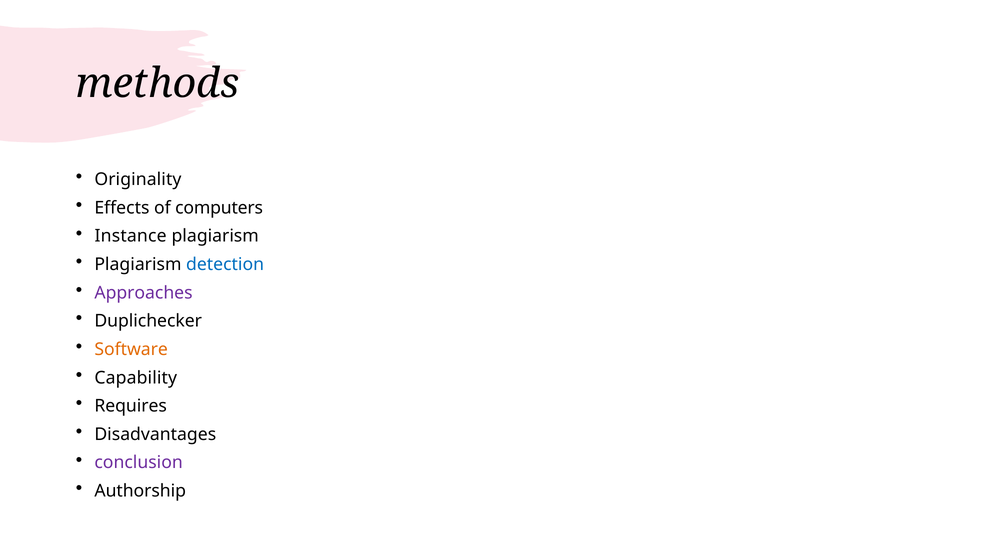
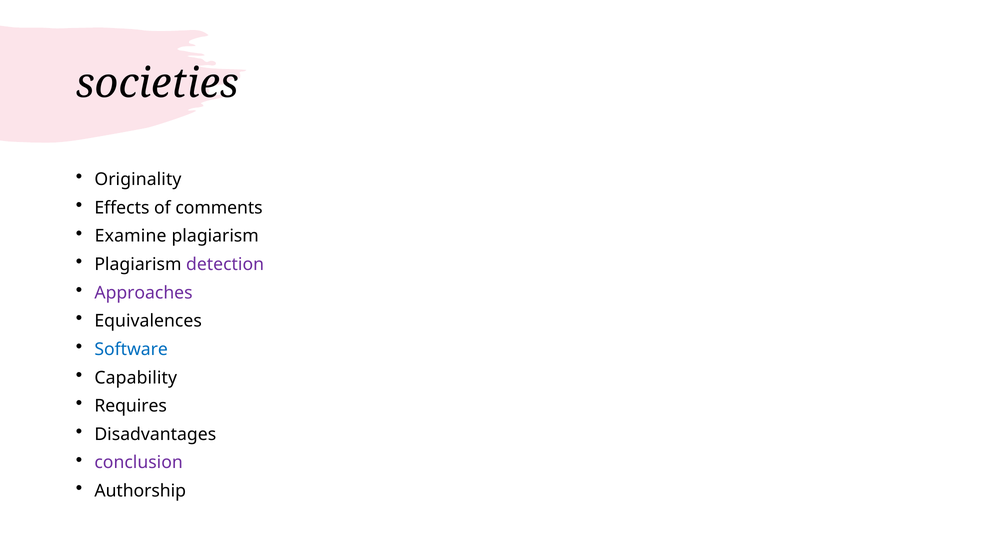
methods: methods -> societies
computers: computers -> comments
Instance: Instance -> Examine
detection colour: blue -> purple
Duplichecker: Duplichecker -> Equivalences
Software colour: orange -> blue
